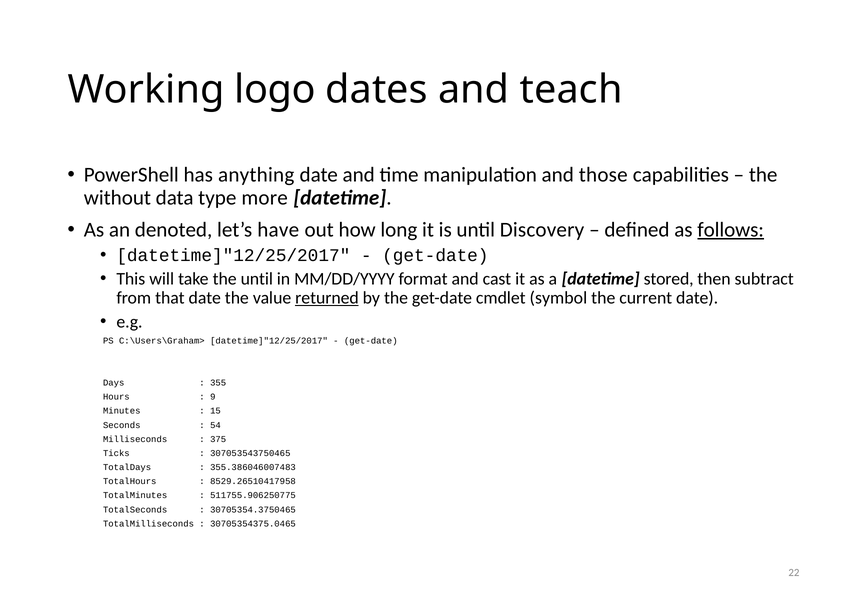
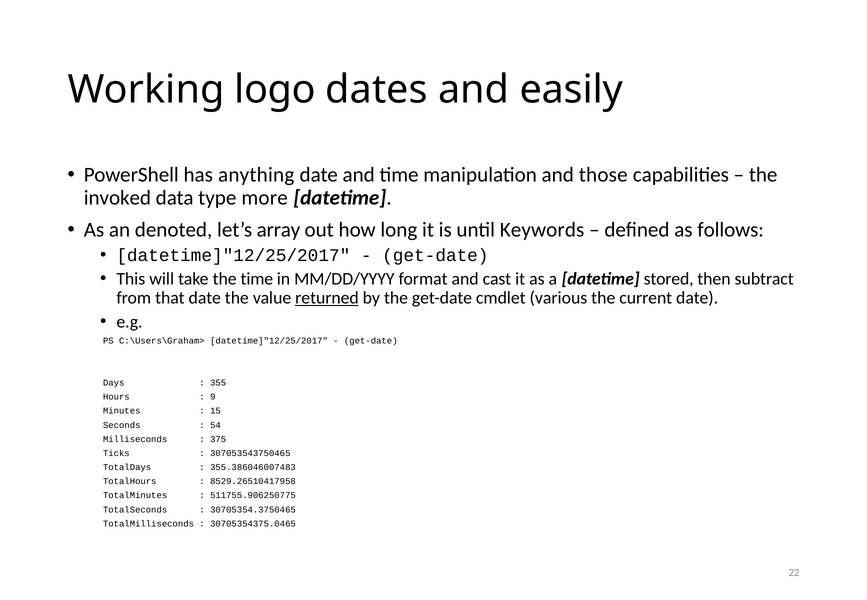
teach: teach -> easily
without: without -> invoked
have: have -> array
Discovery: Discovery -> Keywords
follows underline: present -> none
the until: until -> time
symbol: symbol -> various
